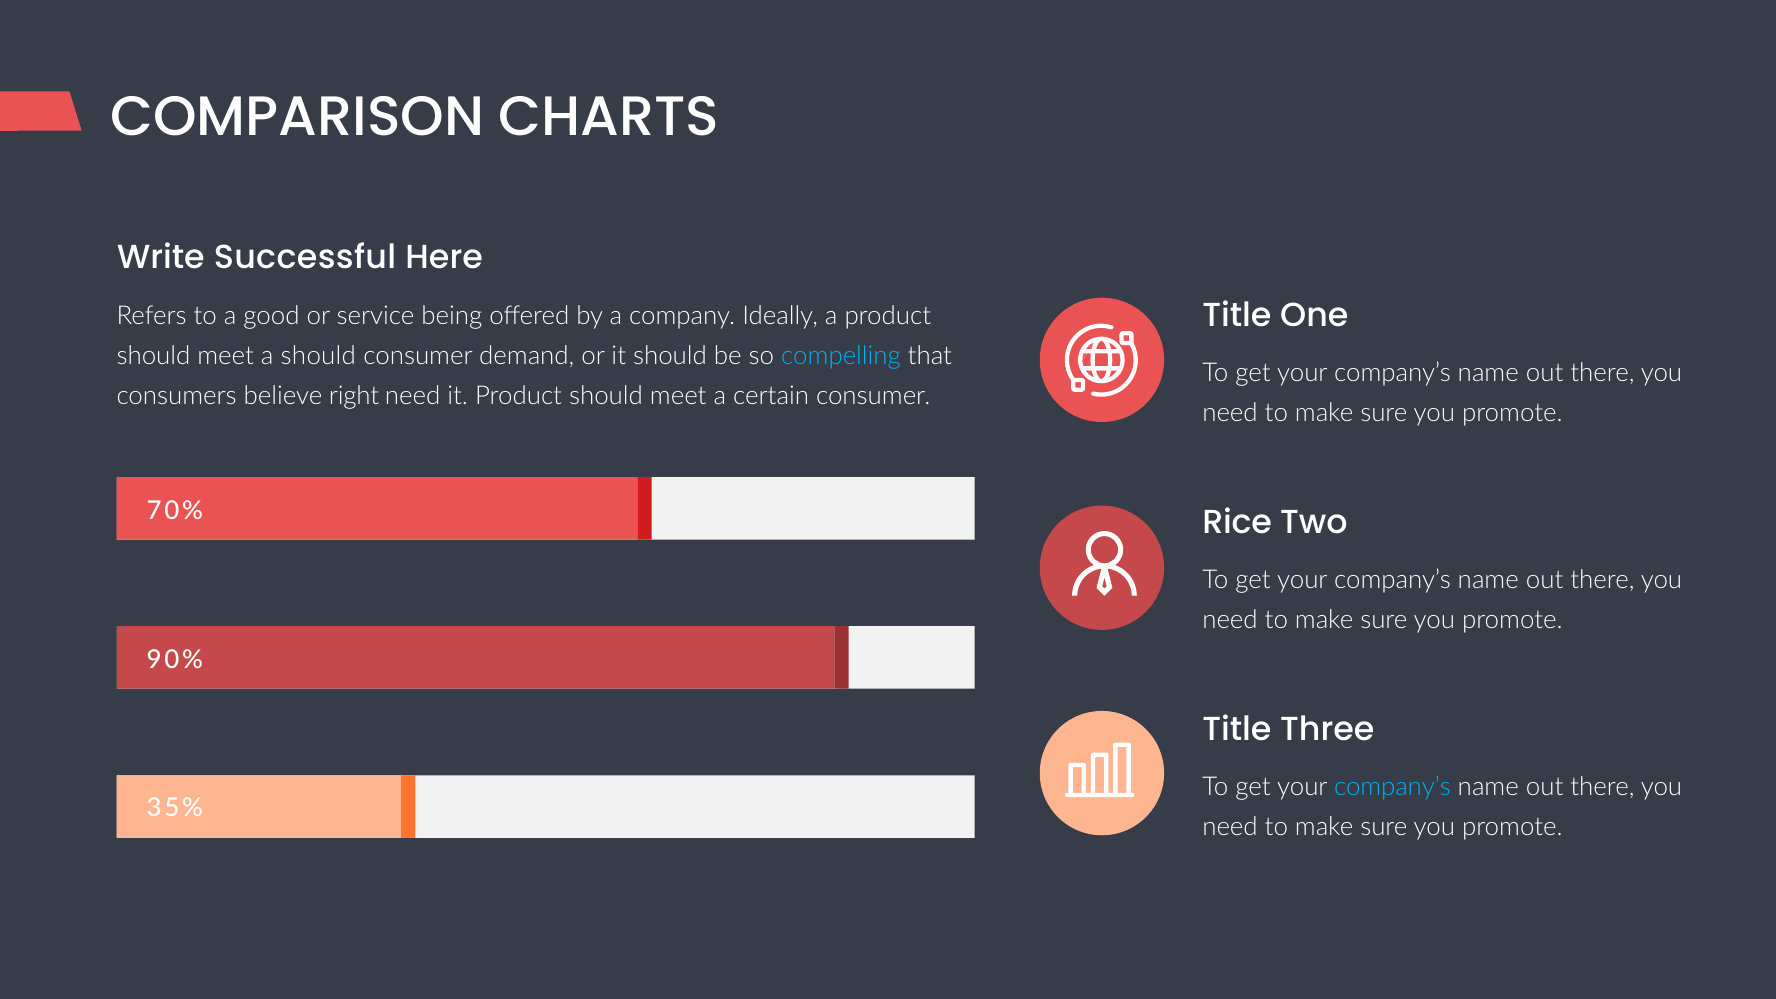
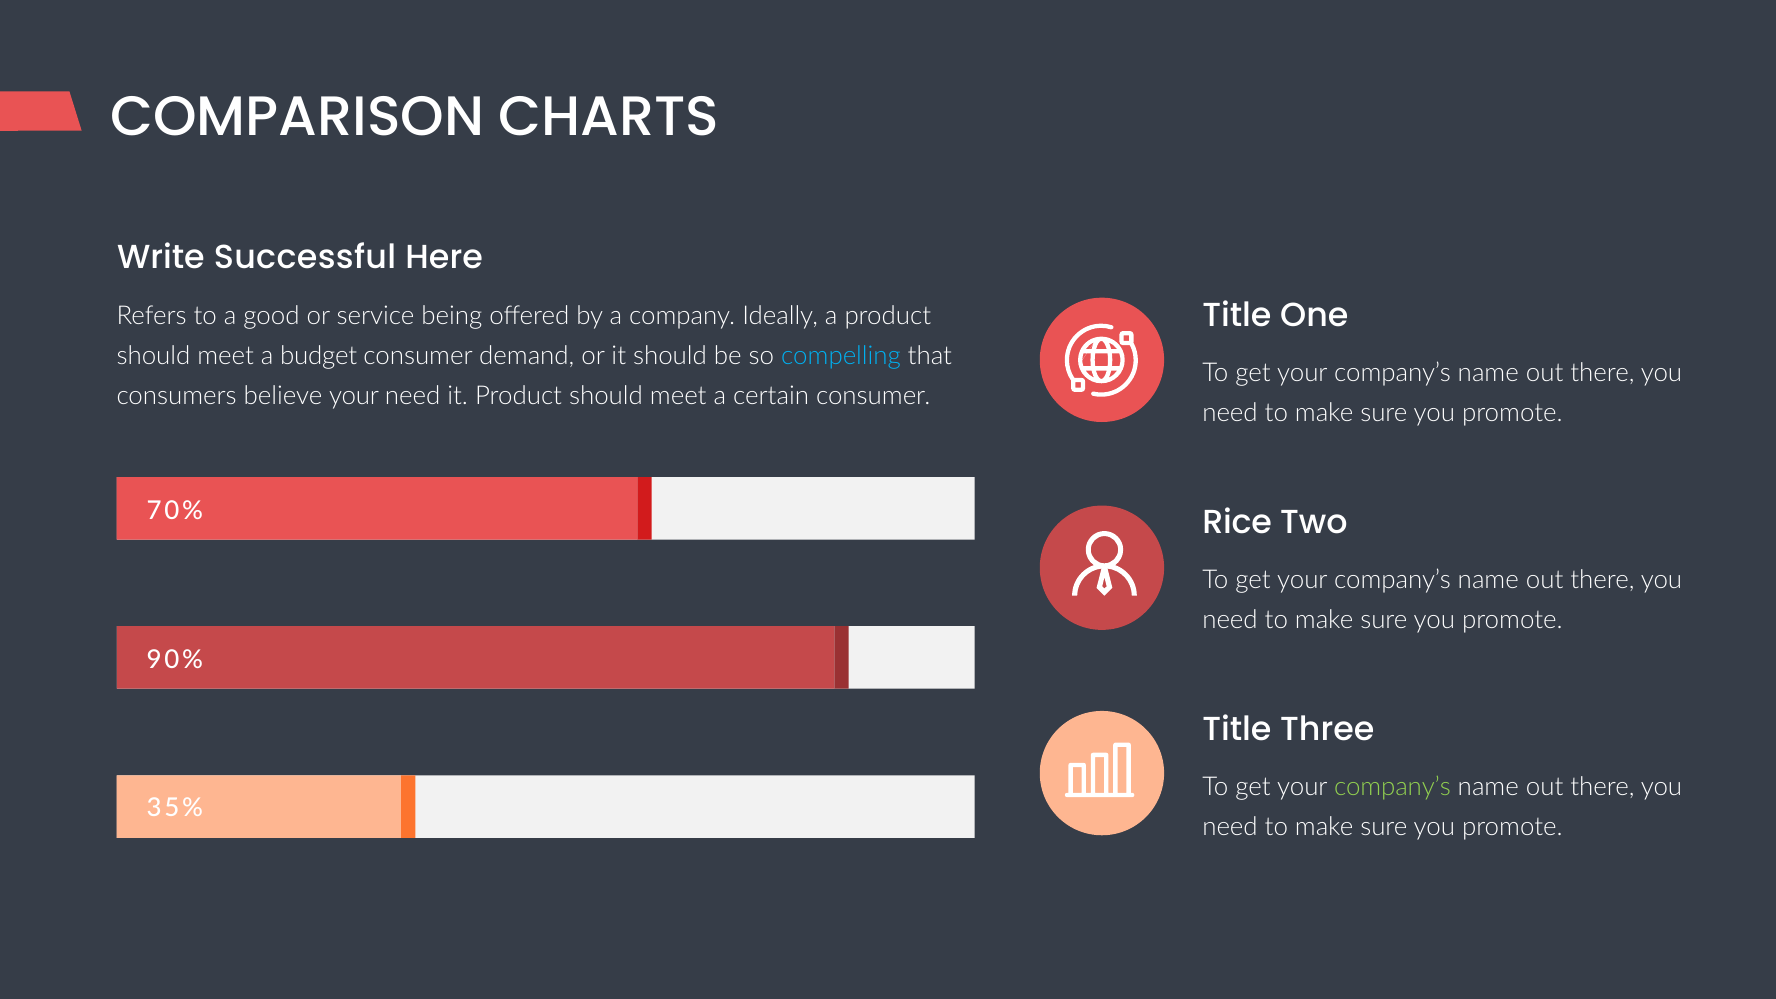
a should: should -> budget
believe right: right -> your
company’s at (1392, 787) colour: light blue -> light green
